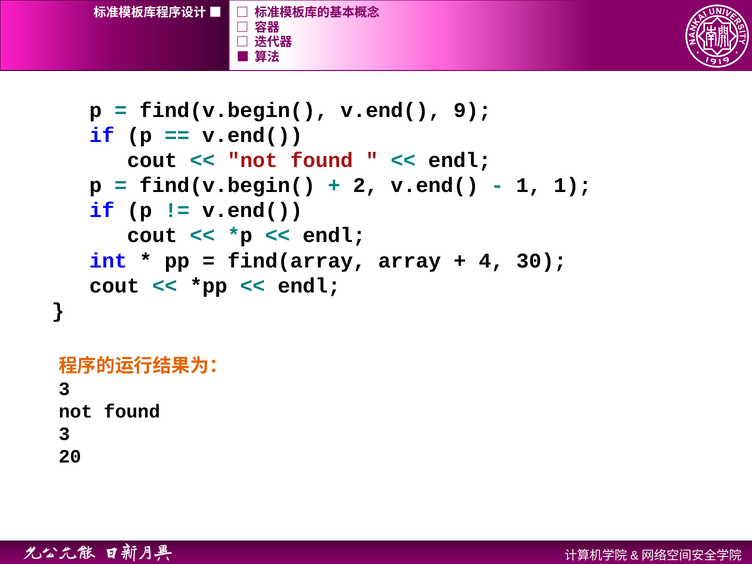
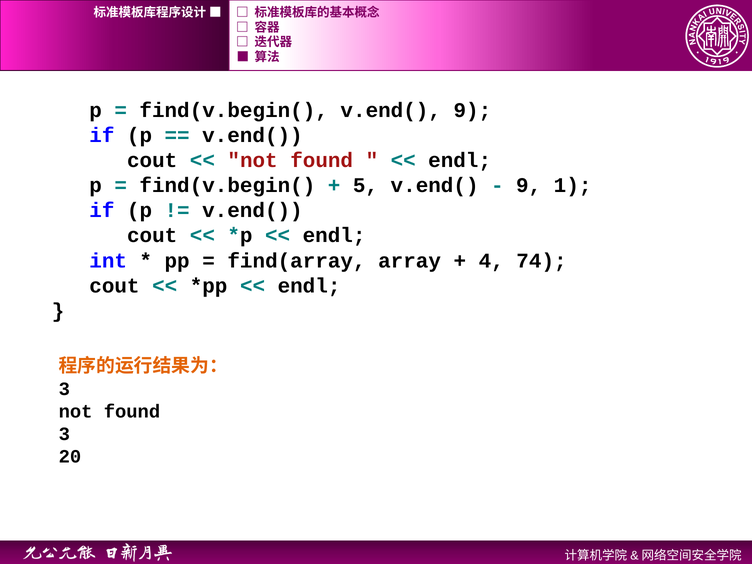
2: 2 -> 5
1 at (529, 185): 1 -> 9
30: 30 -> 74
